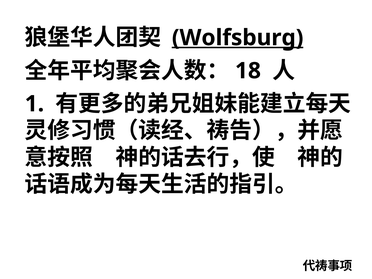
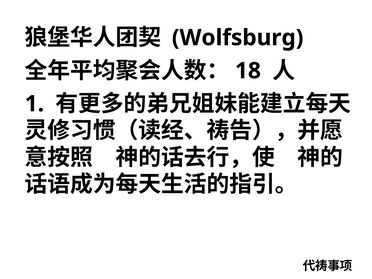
Wolfsburg underline: present -> none
